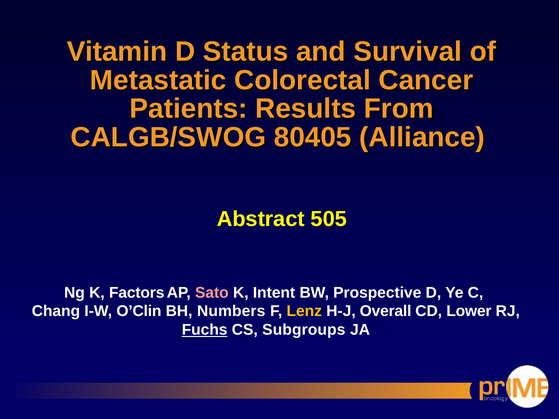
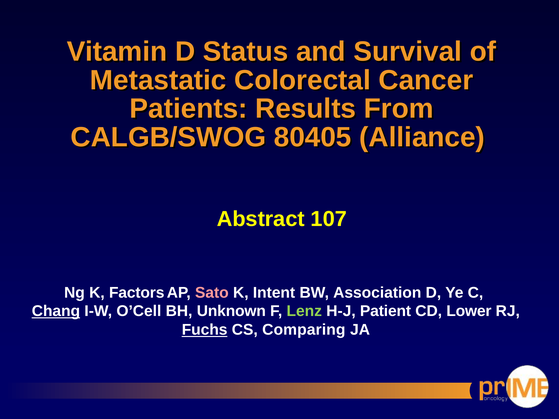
505: 505 -> 107
Prospective: Prospective -> Association
Chang underline: none -> present
O’Clin: O’Clin -> O’Cell
Numbers: Numbers -> Unknown
Lenz colour: yellow -> light green
Overall: Overall -> Patient
Subgroups: Subgroups -> Comparing
